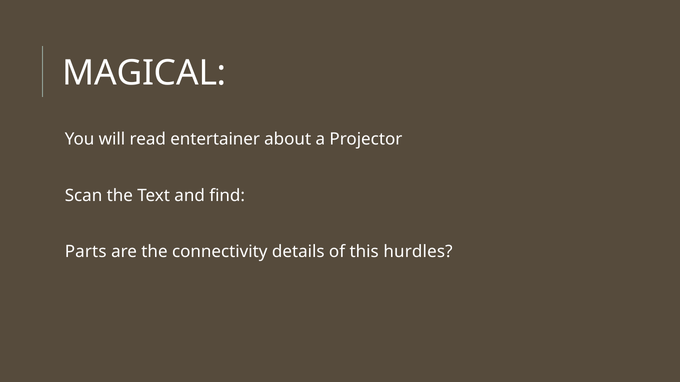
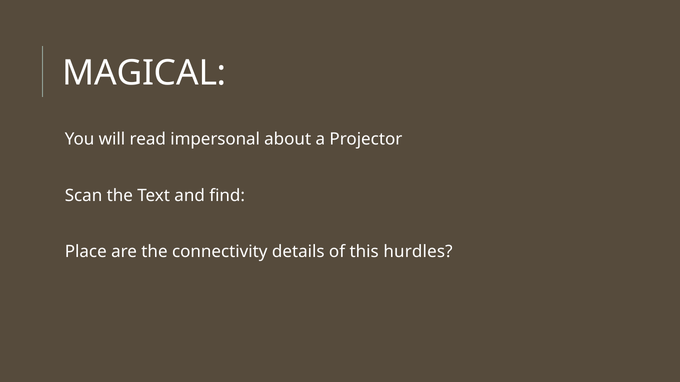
entertainer: entertainer -> impersonal
Parts: Parts -> Place
